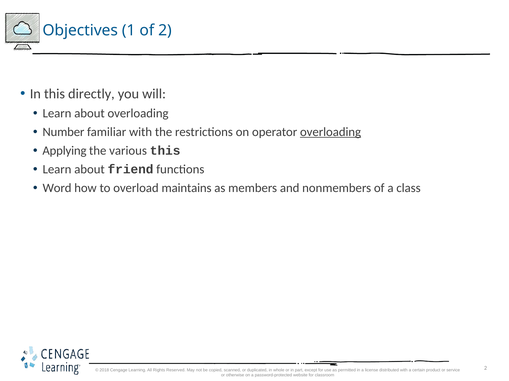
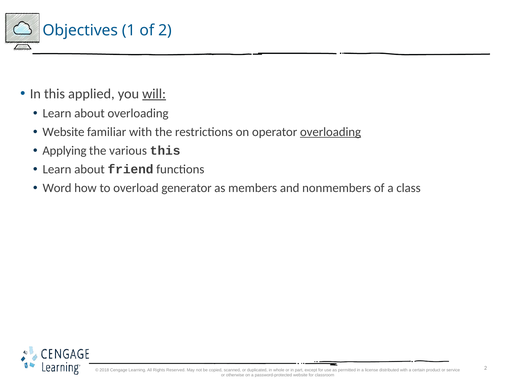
directly: directly -> applied
will underline: none -> present
Number at (63, 132): Number -> Website
maintains: maintains -> generator
